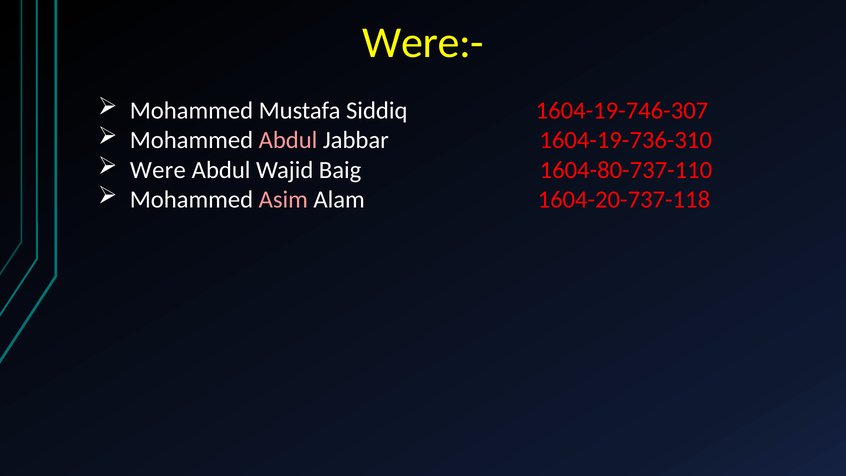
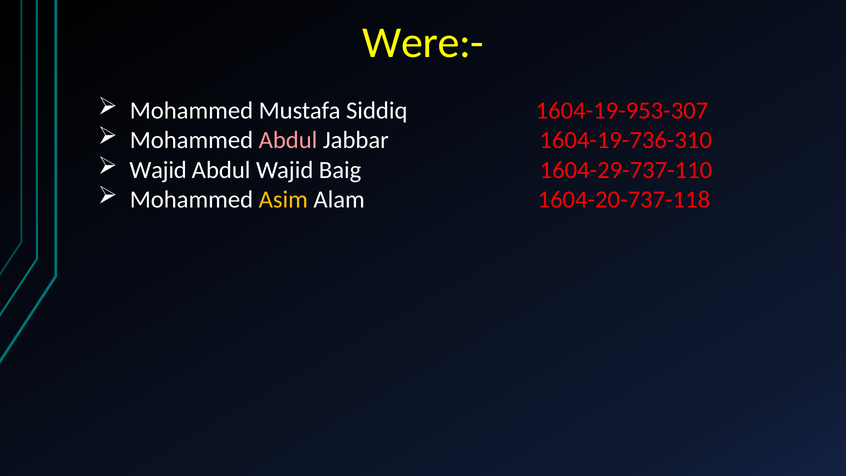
1604-19-746-307: 1604-19-746-307 -> 1604-19-953-307
Were at (158, 170): Were -> Wajid
1604-80-737-110: 1604-80-737-110 -> 1604-29-737-110
Asim colour: pink -> yellow
